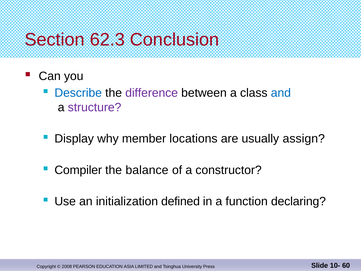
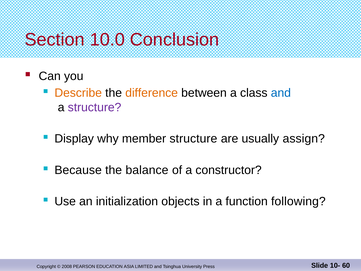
62.3: 62.3 -> 10.0
Describe colour: blue -> orange
difference colour: purple -> orange
member locations: locations -> structure
Compiler: Compiler -> Because
defined: defined -> objects
declaring: declaring -> following
